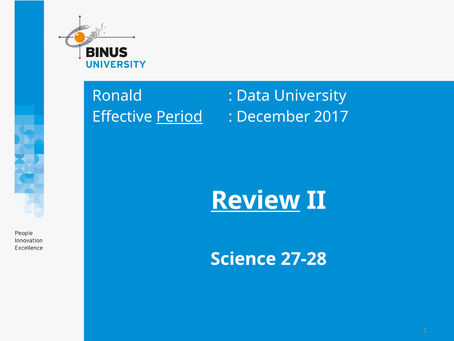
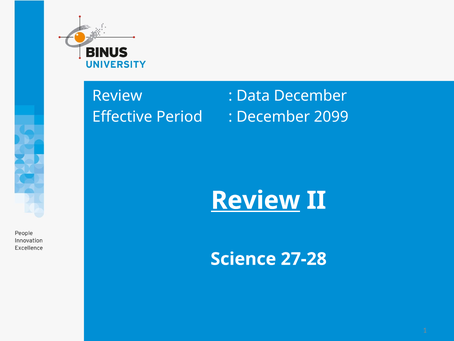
Ronald at (117, 96): Ronald -> Review
Data University: University -> December
Period underline: present -> none
2017: 2017 -> 2099
